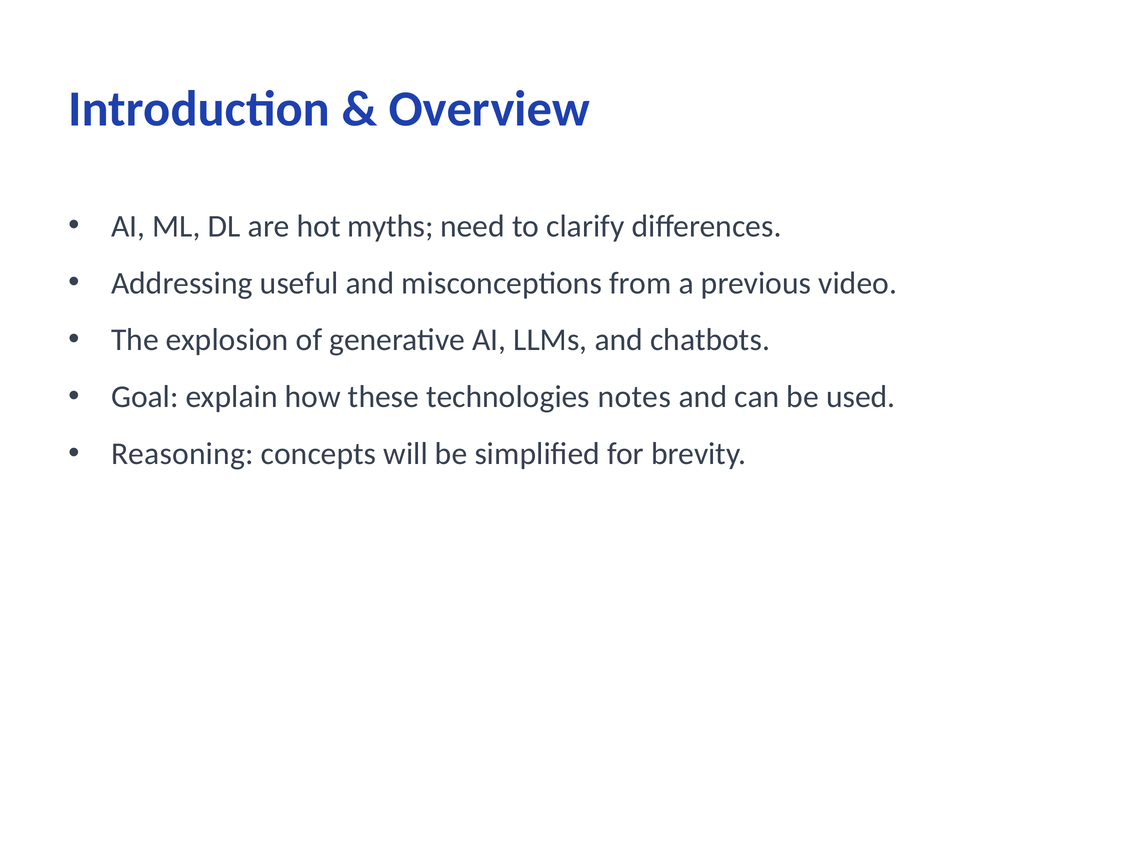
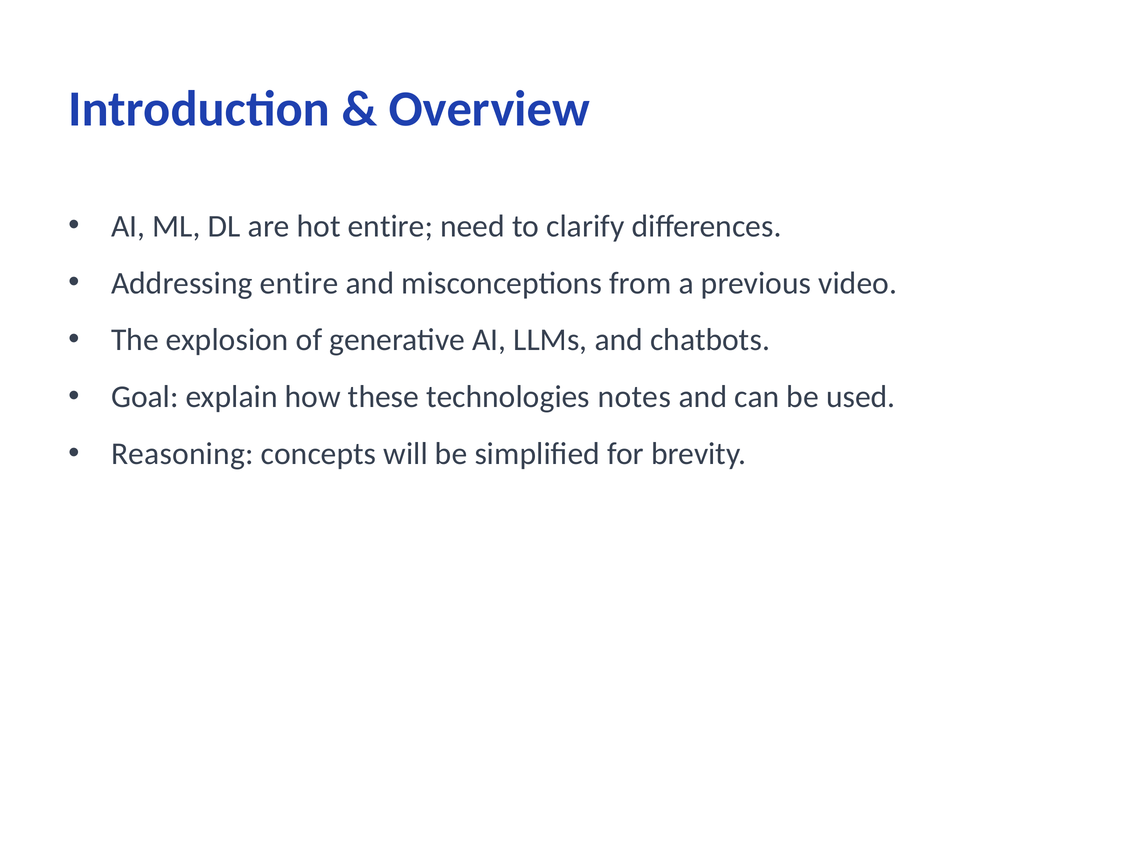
hot myths: myths -> entire
Addressing useful: useful -> entire
